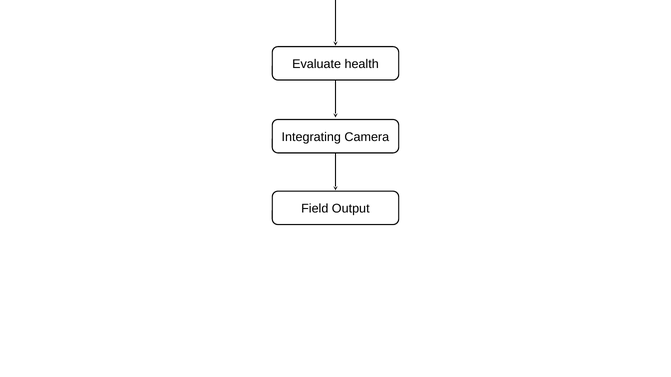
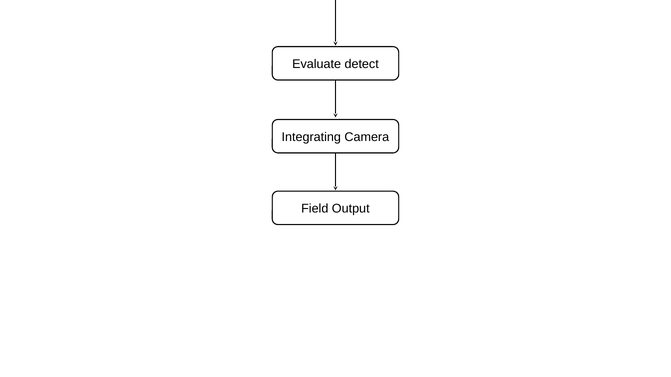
health: health -> detect
